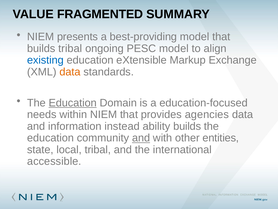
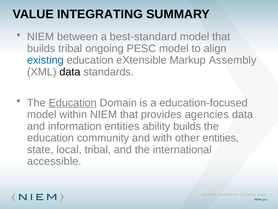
FRAGMENTED: FRAGMENTED -> INTEGRATING
presents: presents -> between
best-providing: best-providing -> best-standard
Exchange: Exchange -> Assembly
data at (70, 72) colour: orange -> black
needs at (42, 114): needs -> model
information instead: instead -> entities
and at (141, 138) underline: present -> none
